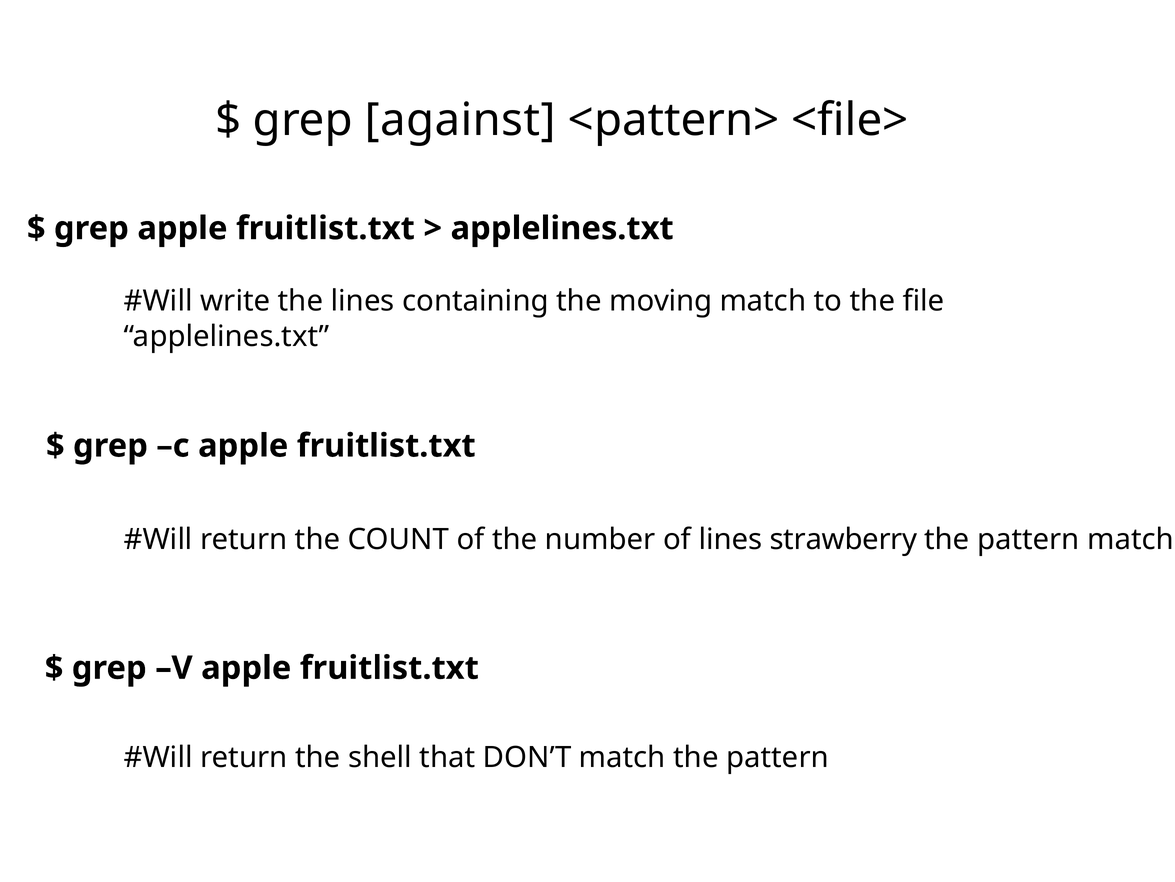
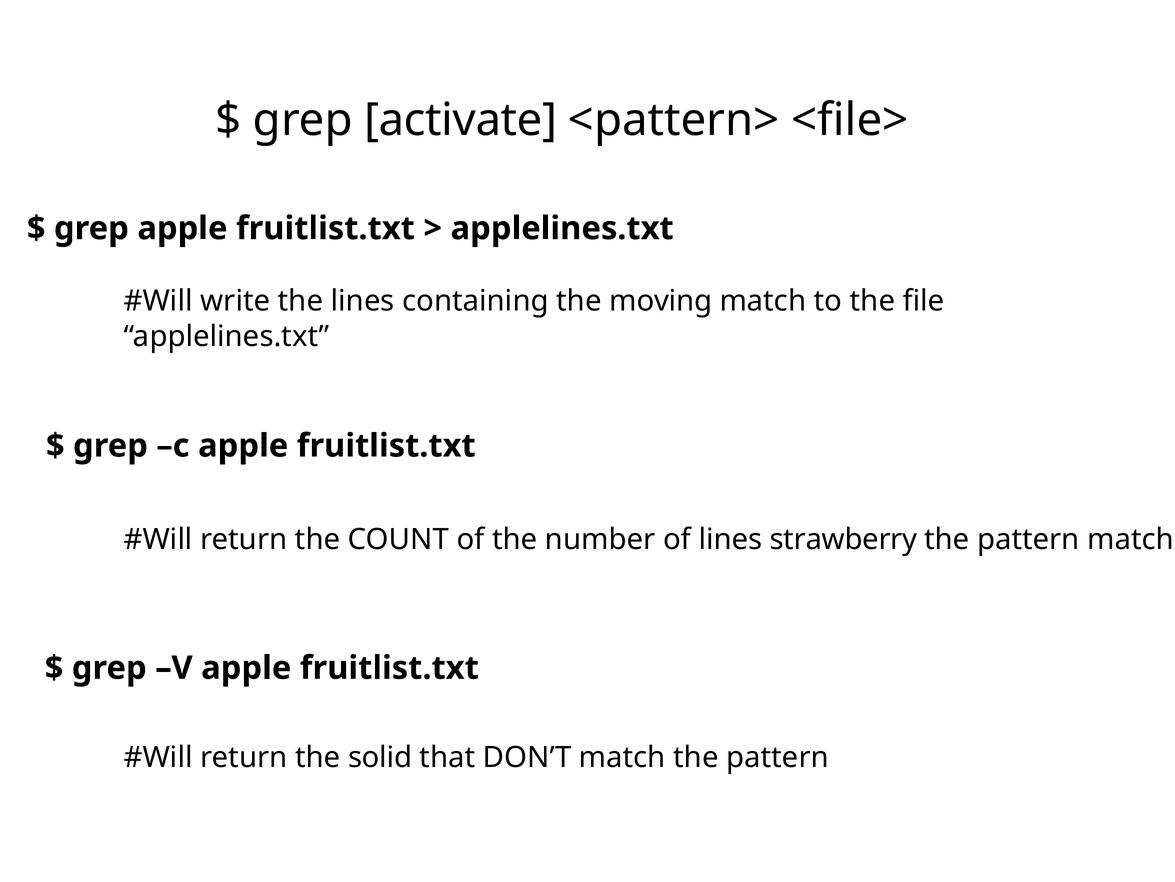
against: against -> activate
shell: shell -> solid
